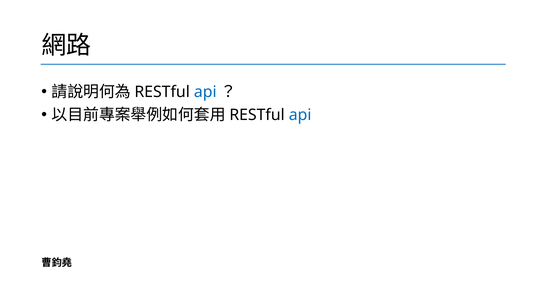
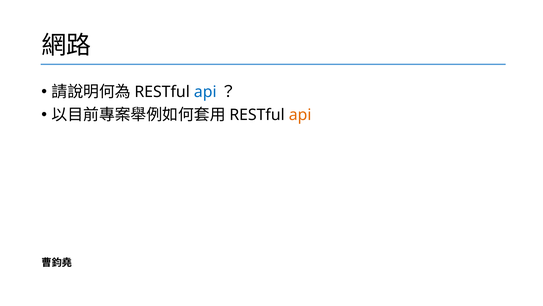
api at (300, 115) colour: blue -> orange
